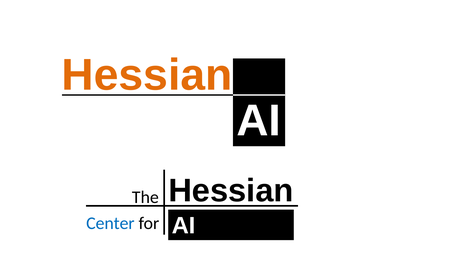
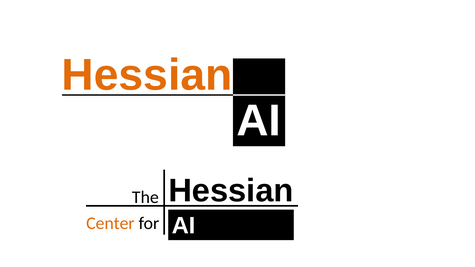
Center colour: blue -> orange
